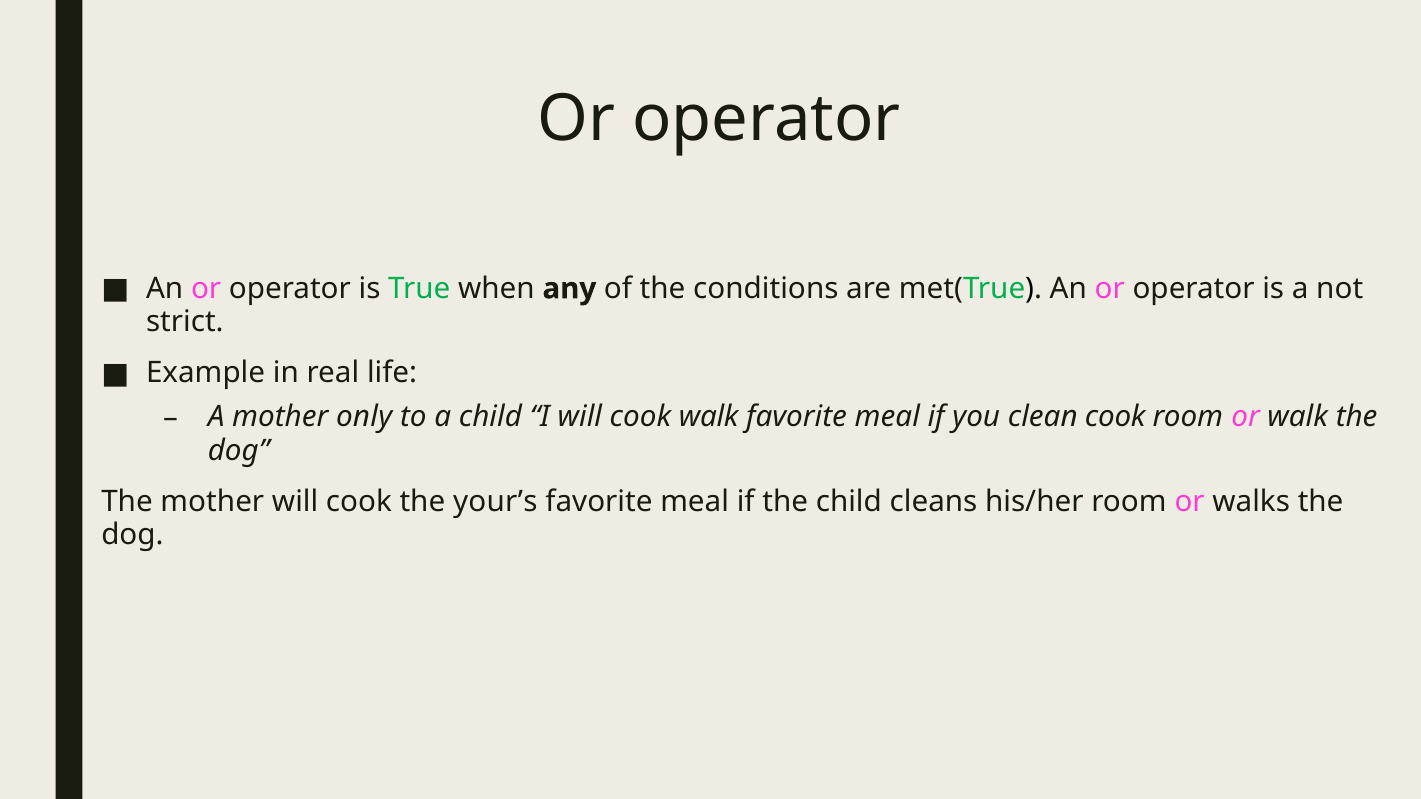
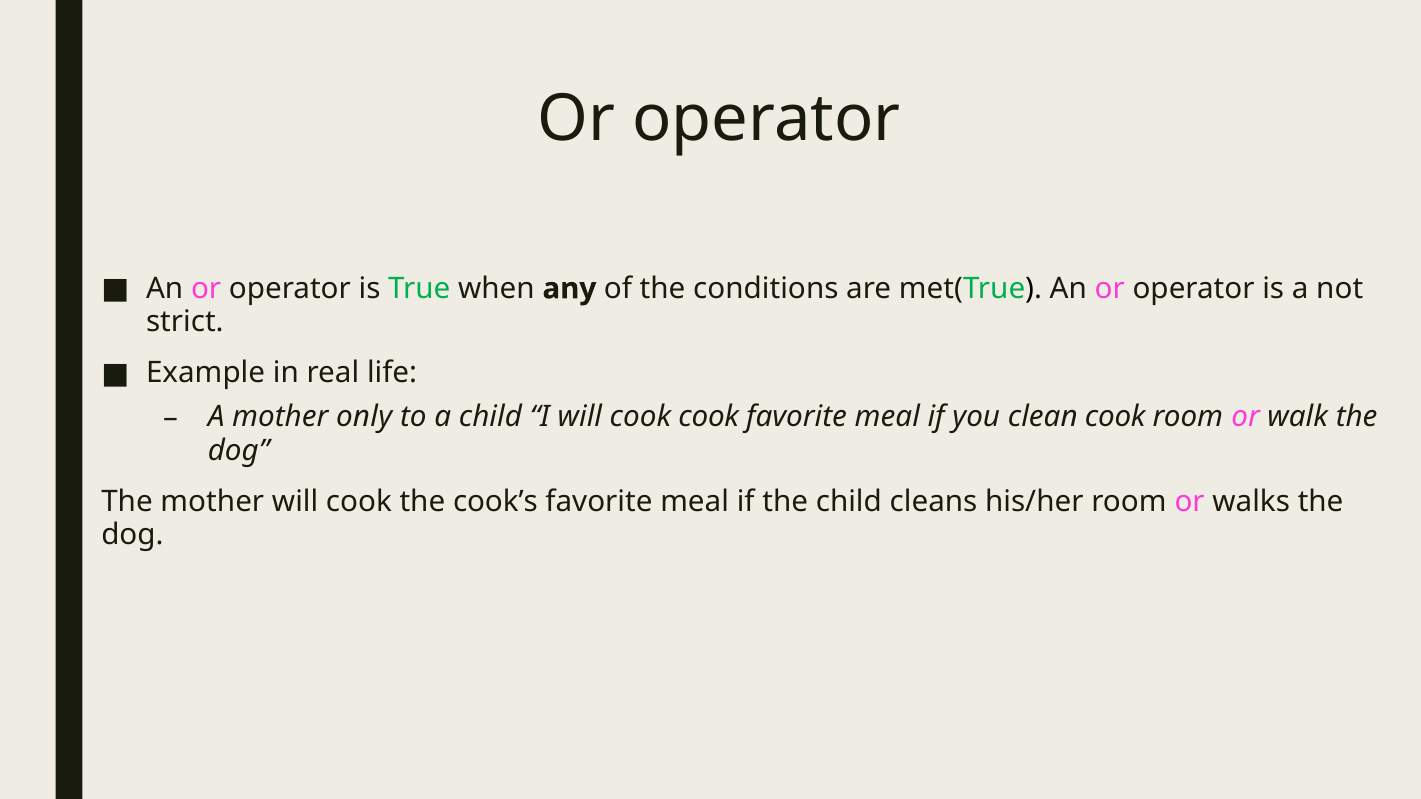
cook walk: walk -> cook
your’s: your’s -> cook’s
